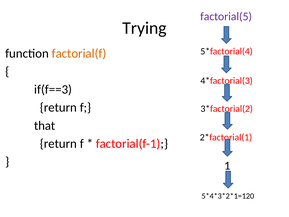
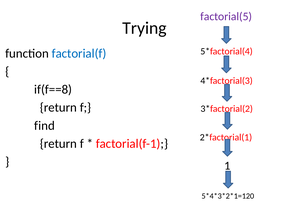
factorial(f colour: orange -> blue
if(f==3: if(f==3 -> if(f==8
that: that -> find
